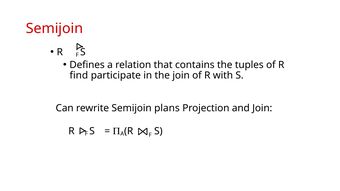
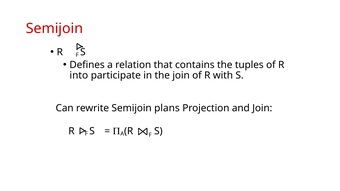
find: find -> into
